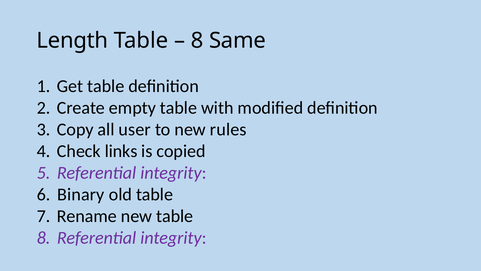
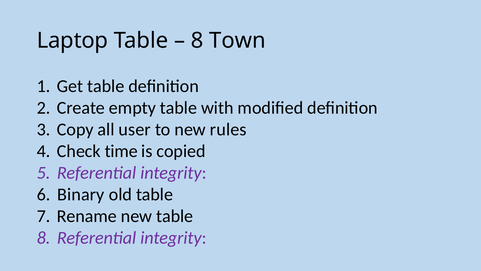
Length: Length -> Laptop
Same: Same -> Town
links: links -> time
